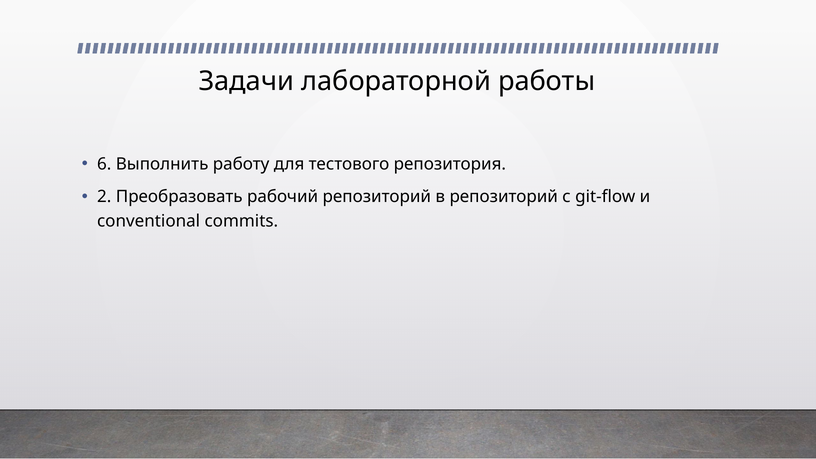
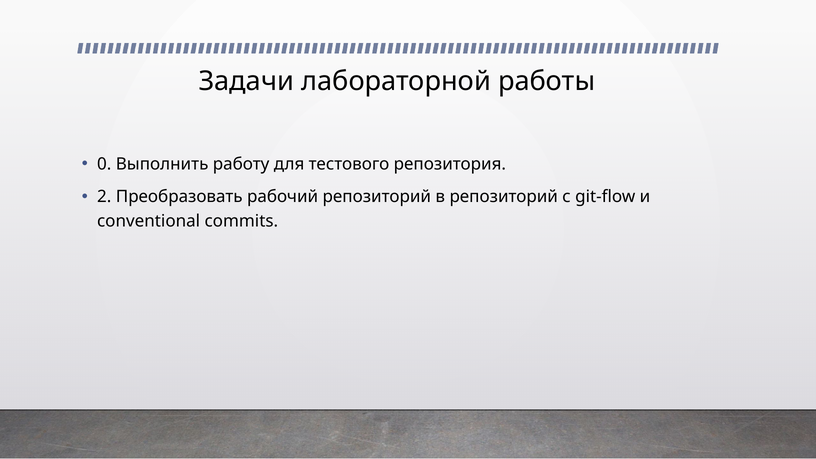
6: 6 -> 0
